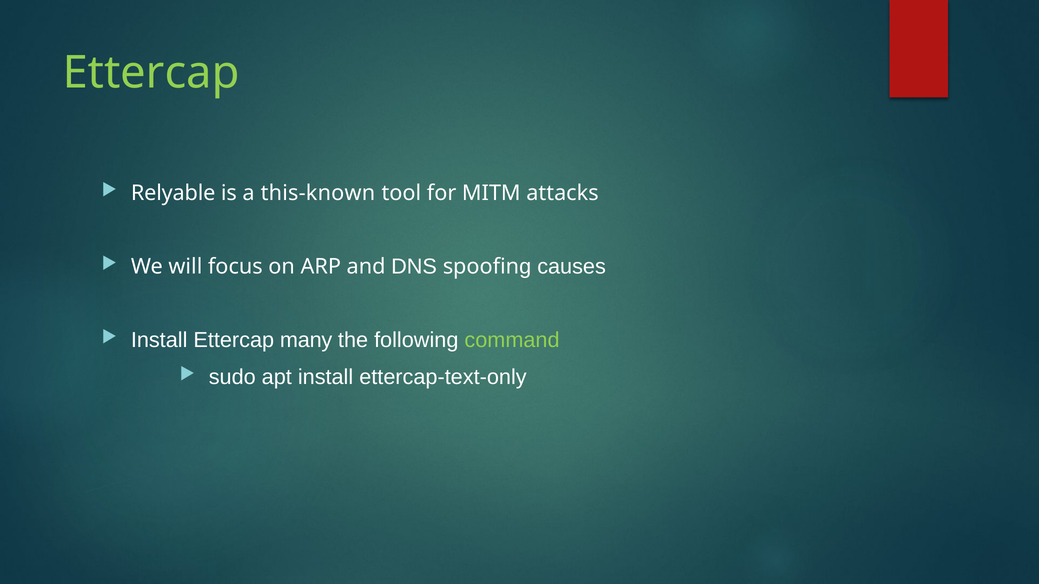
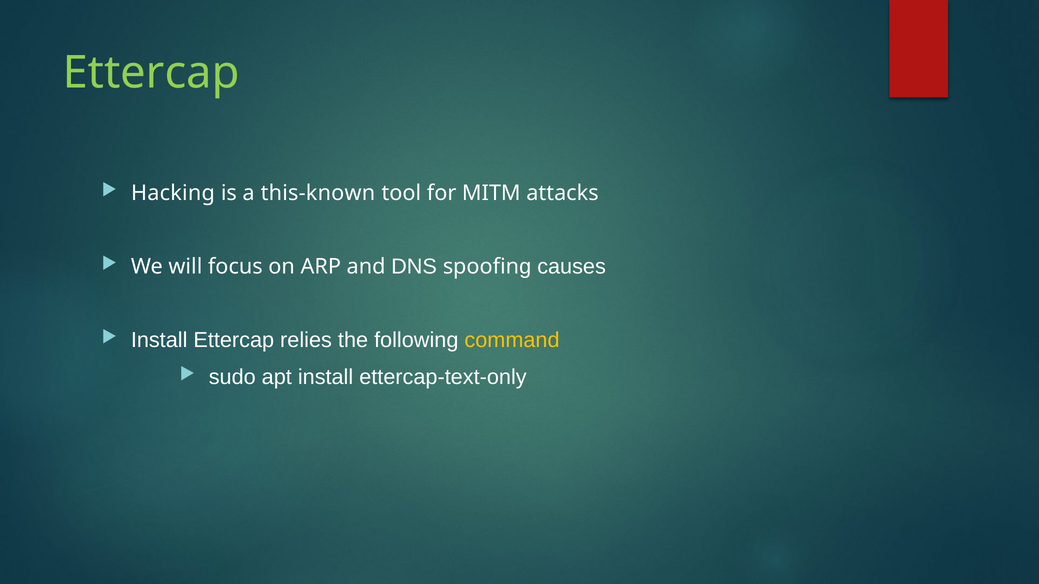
Relyable: Relyable -> Hacking
many: many -> relies
command colour: light green -> yellow
